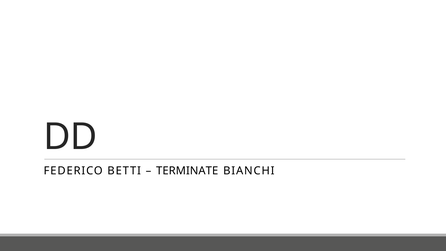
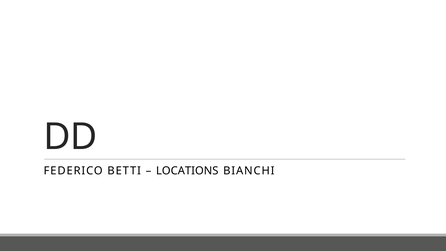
TERMINATE: TERMINATE -> LOCATIONS
